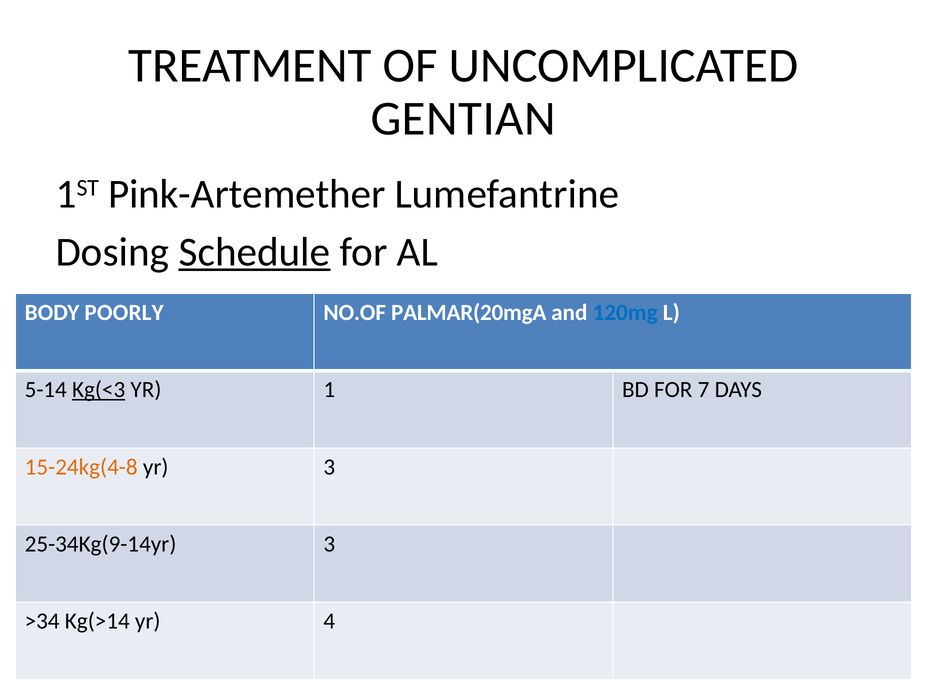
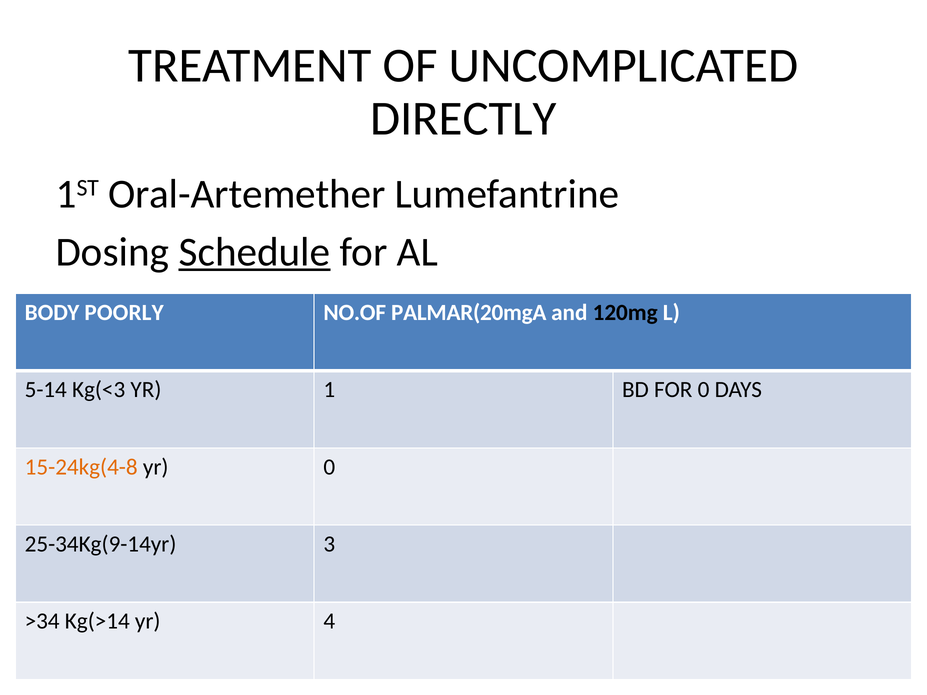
GENTIAN: GENTIAN -> DIRECTLY
Pink-Artemether: Pink-Artemether -> Oral-Artemether
120mg colour: blue -> black
Kg(<3 underline: present -> none
FOR 7: 7 -> 0
yr 3: 3 -> 0
